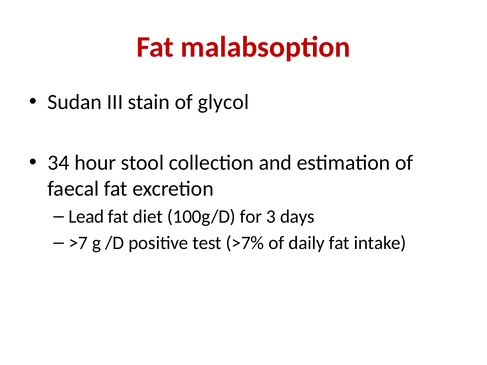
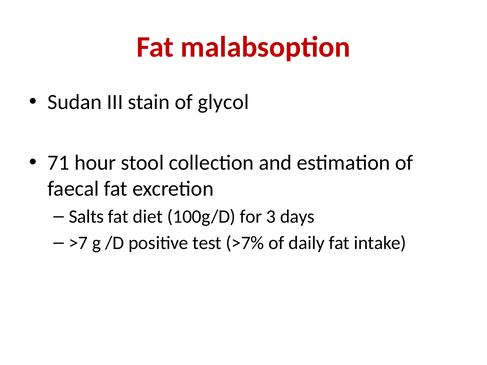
34: 34 -> 71
Lead: Lead -> Salts
